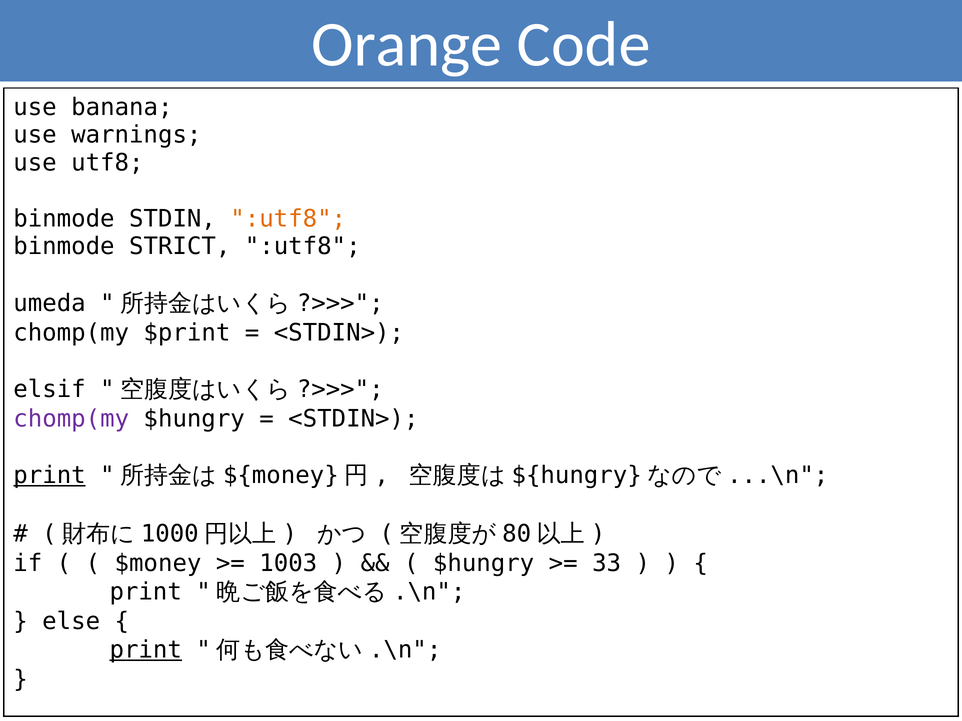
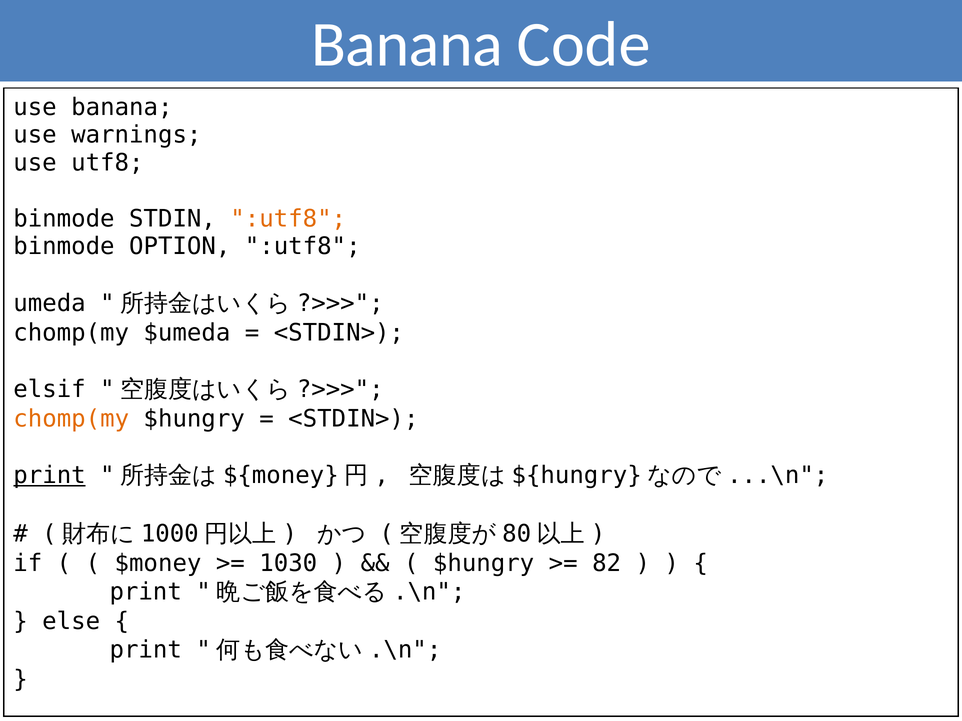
Orange at (407, 45): Orange -> Banana
STRICT: STRICT -> OPTION
$print: $print -> $umeda
chomp(my at (71, 419) colour: purple -> orange
1003: 1003 -> 1030
33: 33 -> 82
print at (146, 650) underline: present -> none
